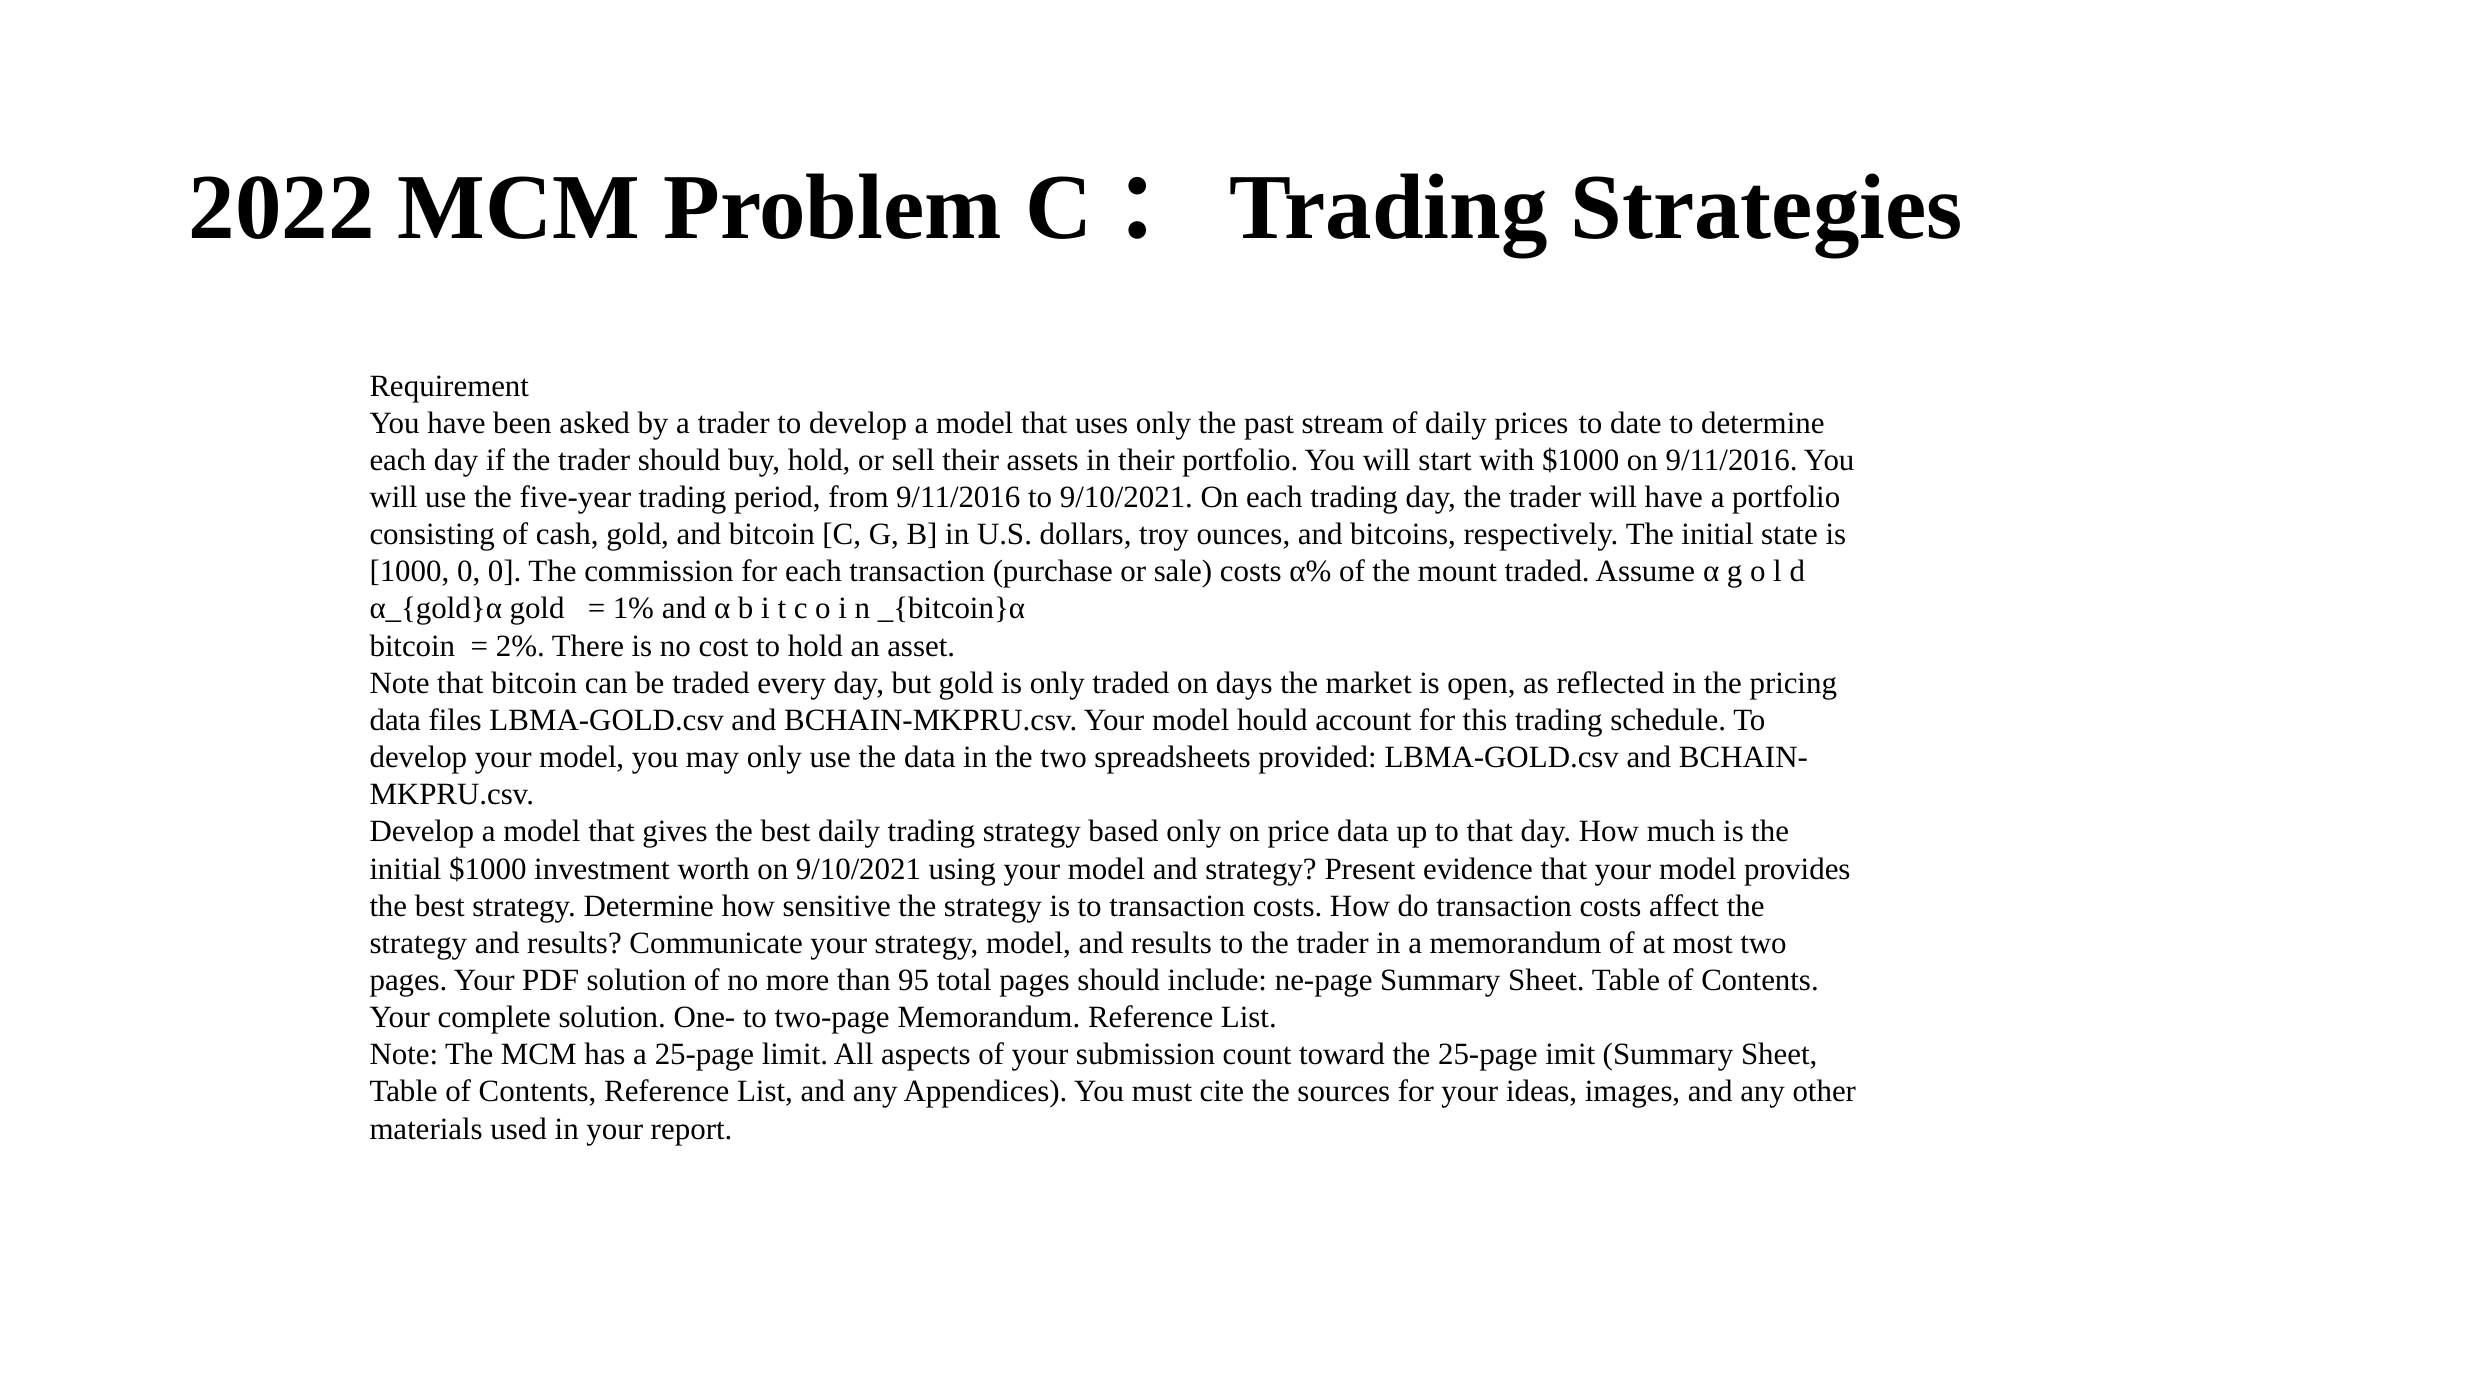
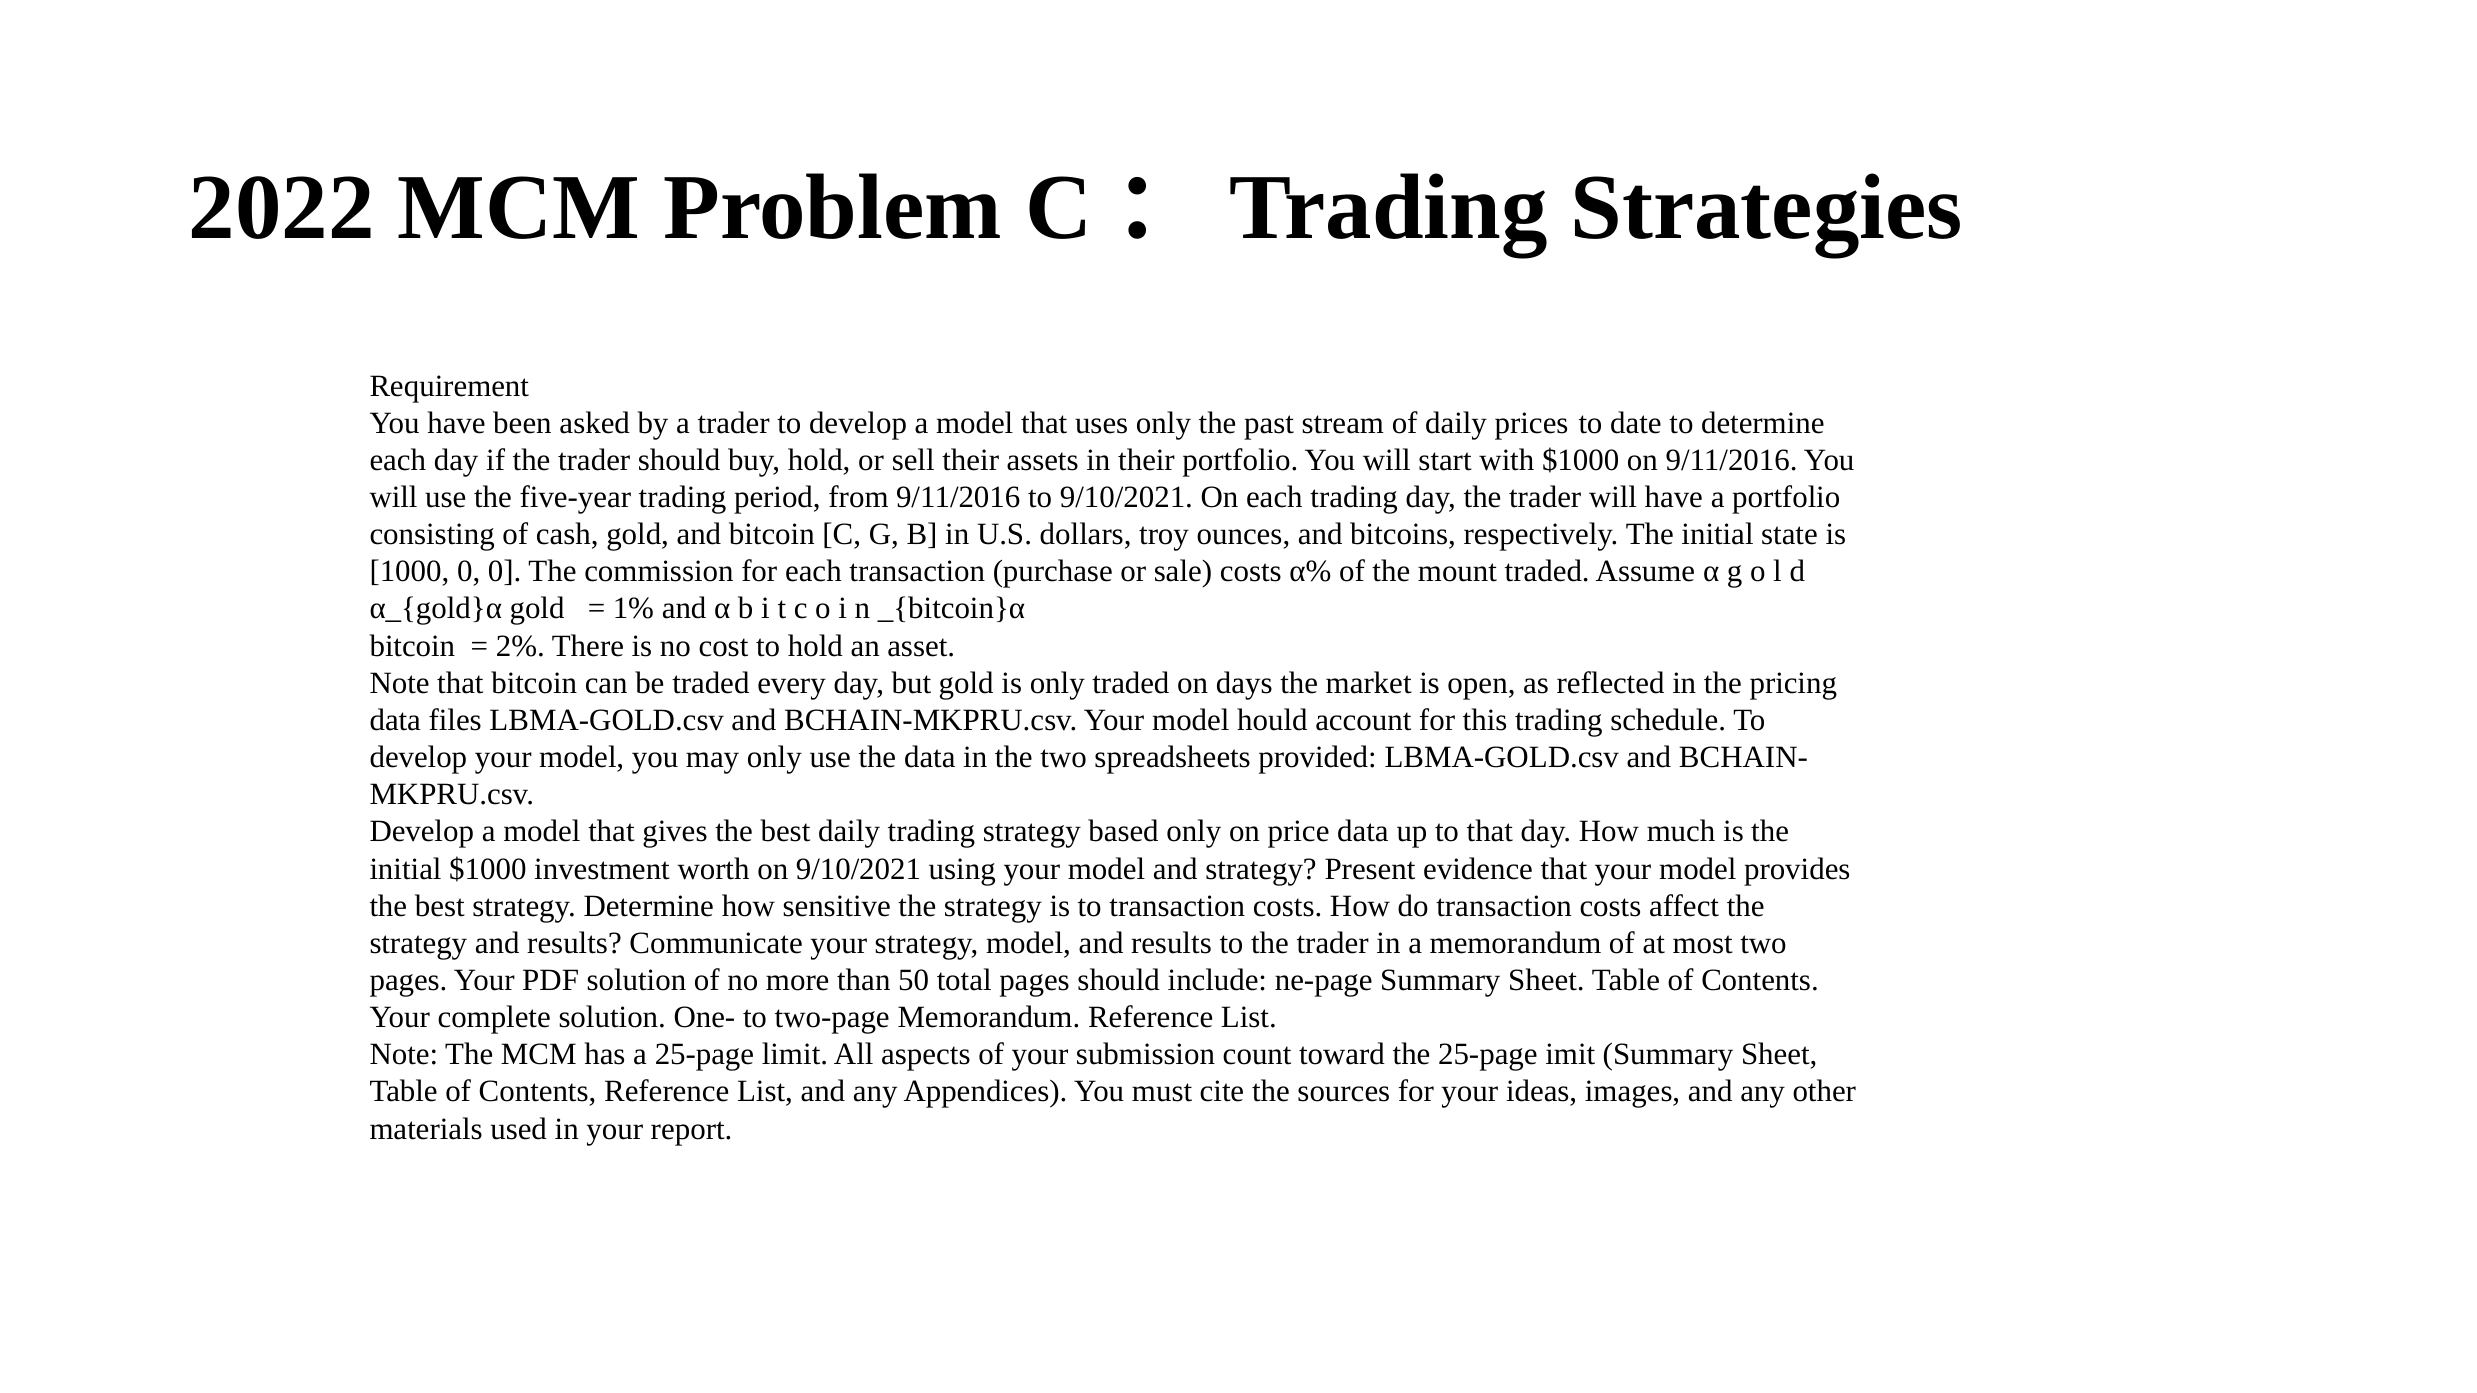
95: 95 -> 50
